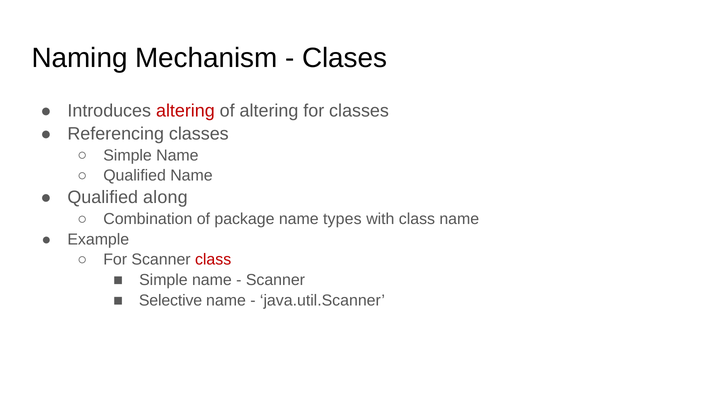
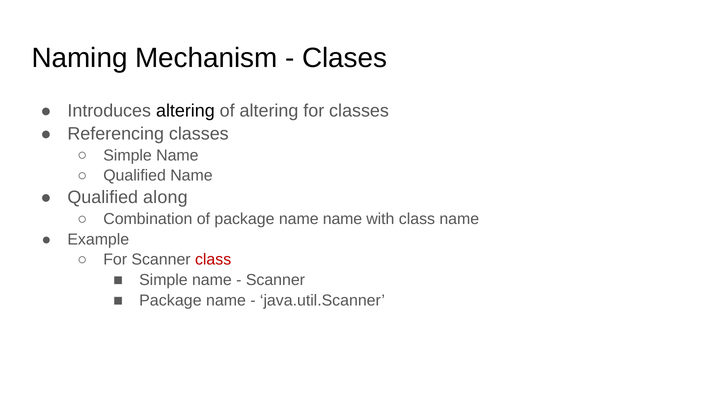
altering at (185, 111) colour: red -> black
name types: types -> name
Selective at (171, 301): Selective -> Package
